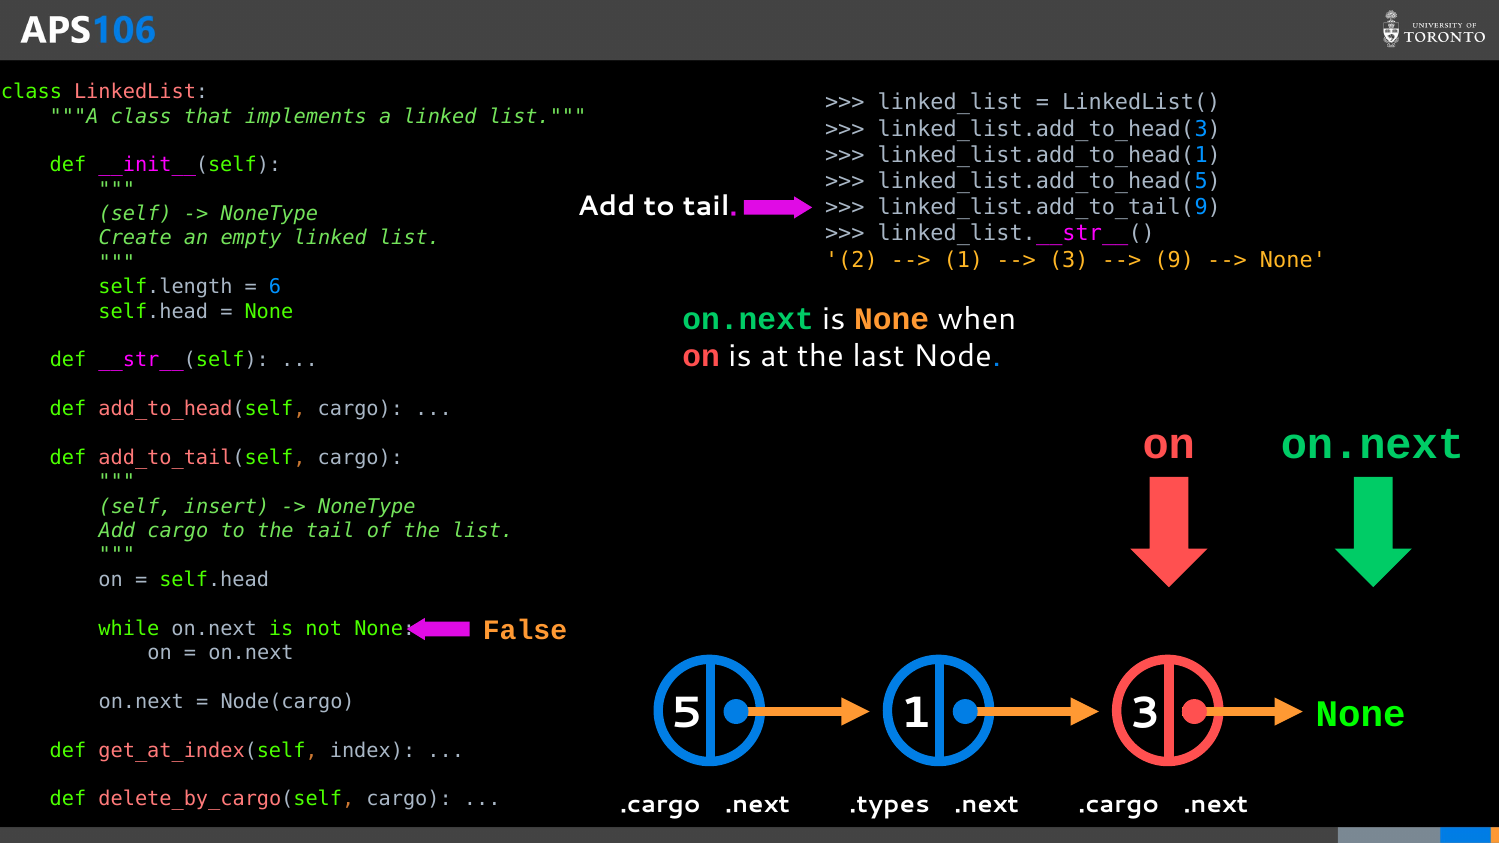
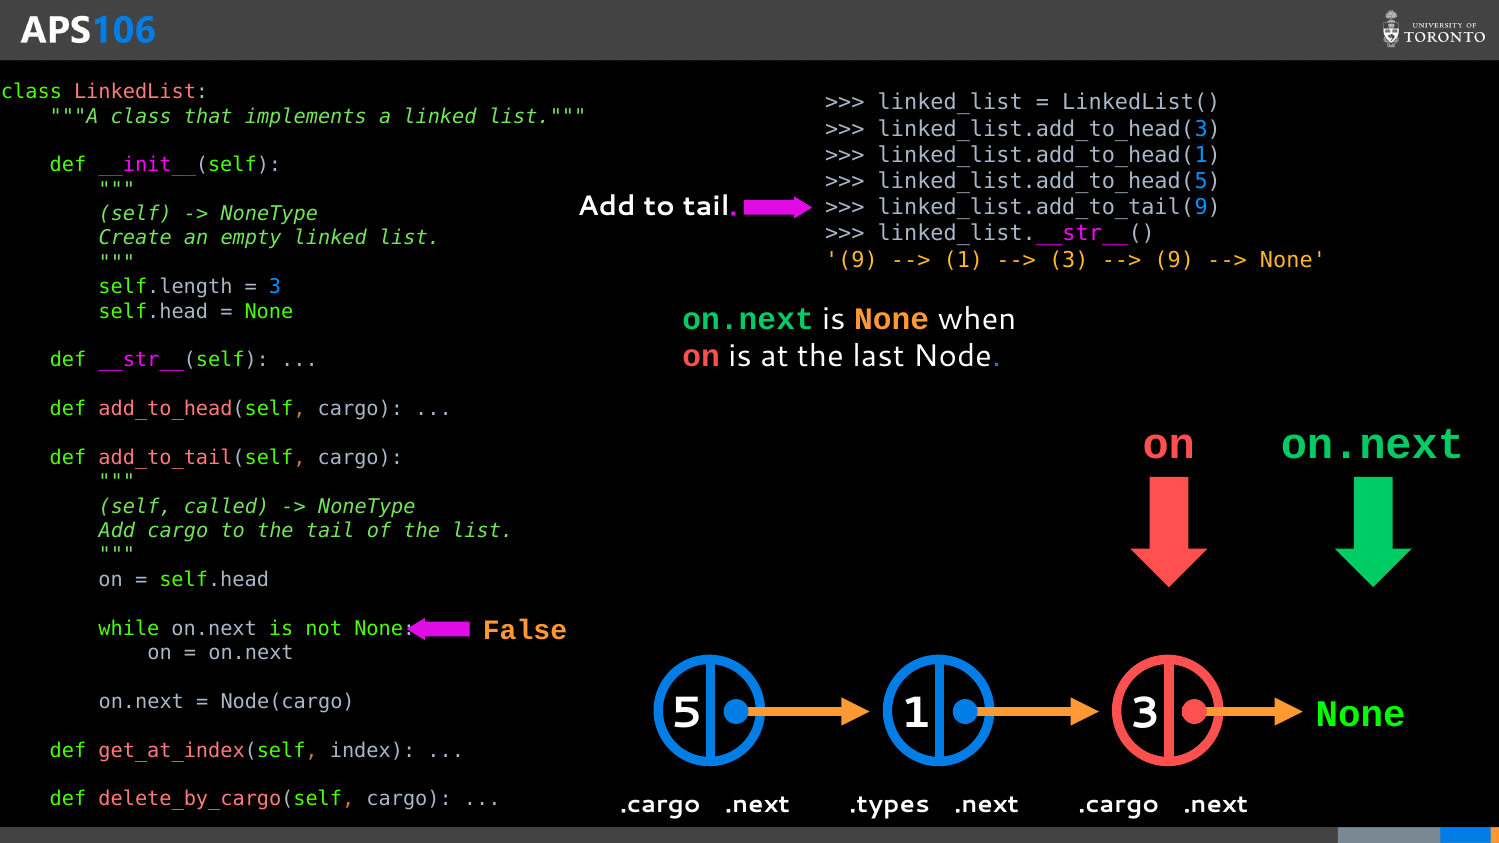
2 at (851, 260): 2 -> 9
6 at (275, 287): 6 -> 3
insert: insert -> called
